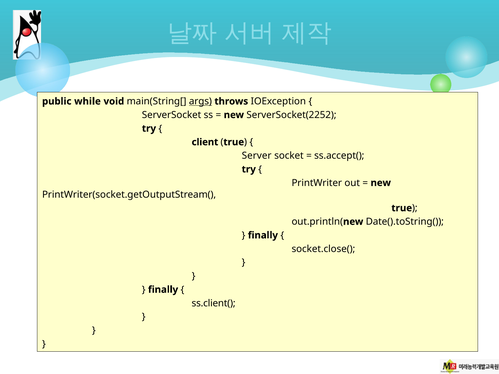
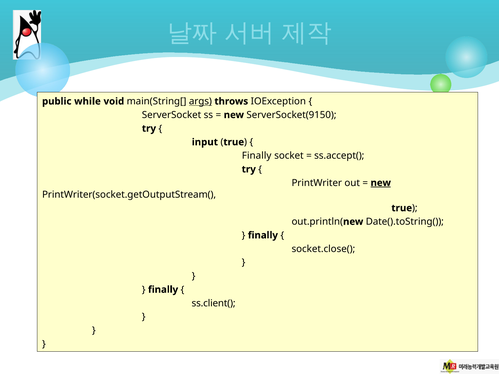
ServerSocket(2252: ServerSocket(2252 -> ServerSocket(9150
client: client -> input
Server at (257, 156): Server -> Finally
new at (381, 183) underline: none -> present
